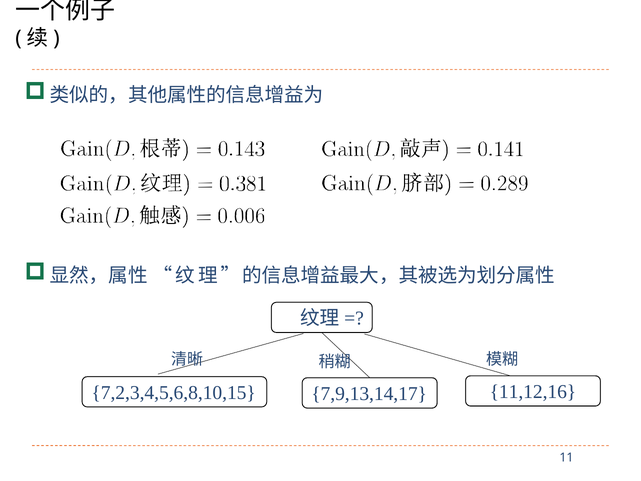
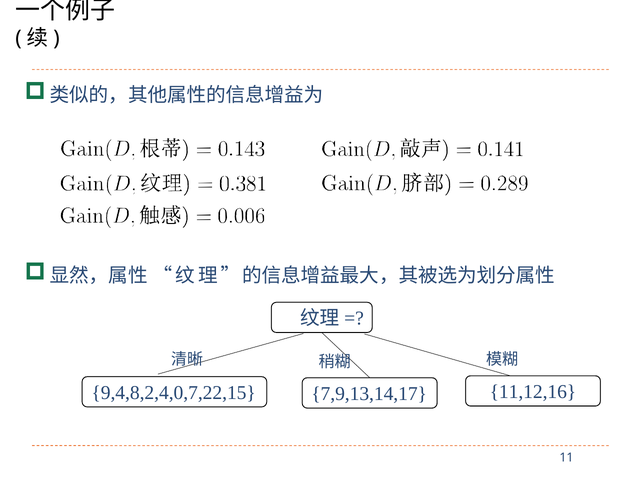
7,2,3,4,5,6,8,10,15: 7,2,3,4,5,6,8,10,15 -> 9,4,8,2,4,0,7,22,15
